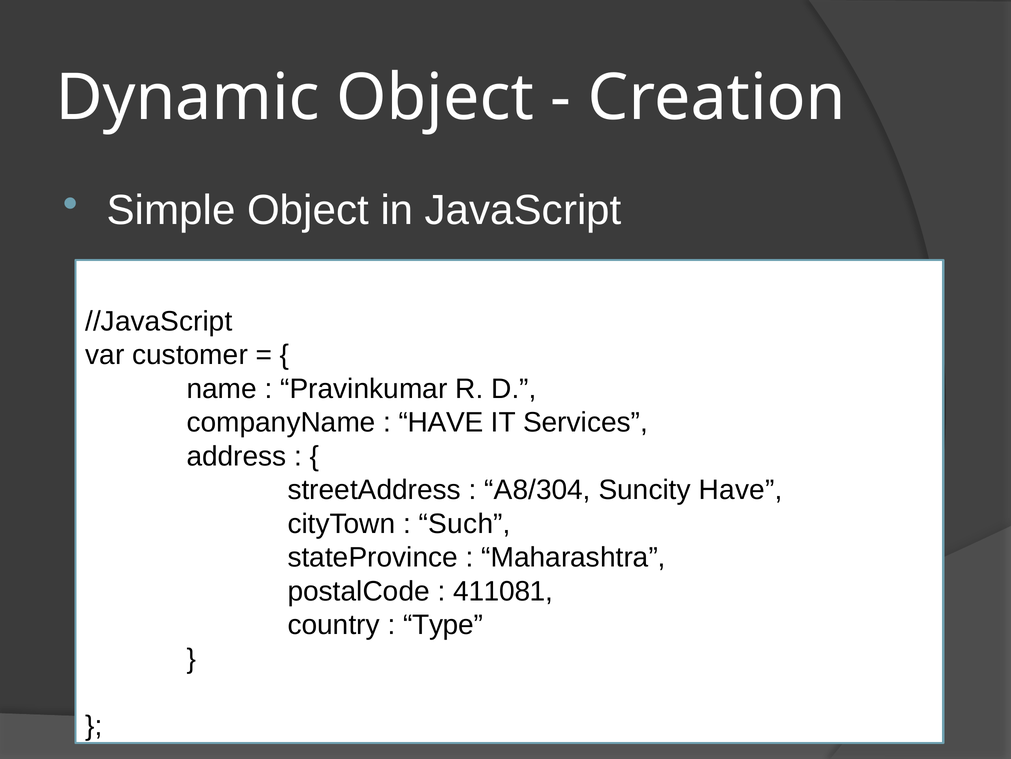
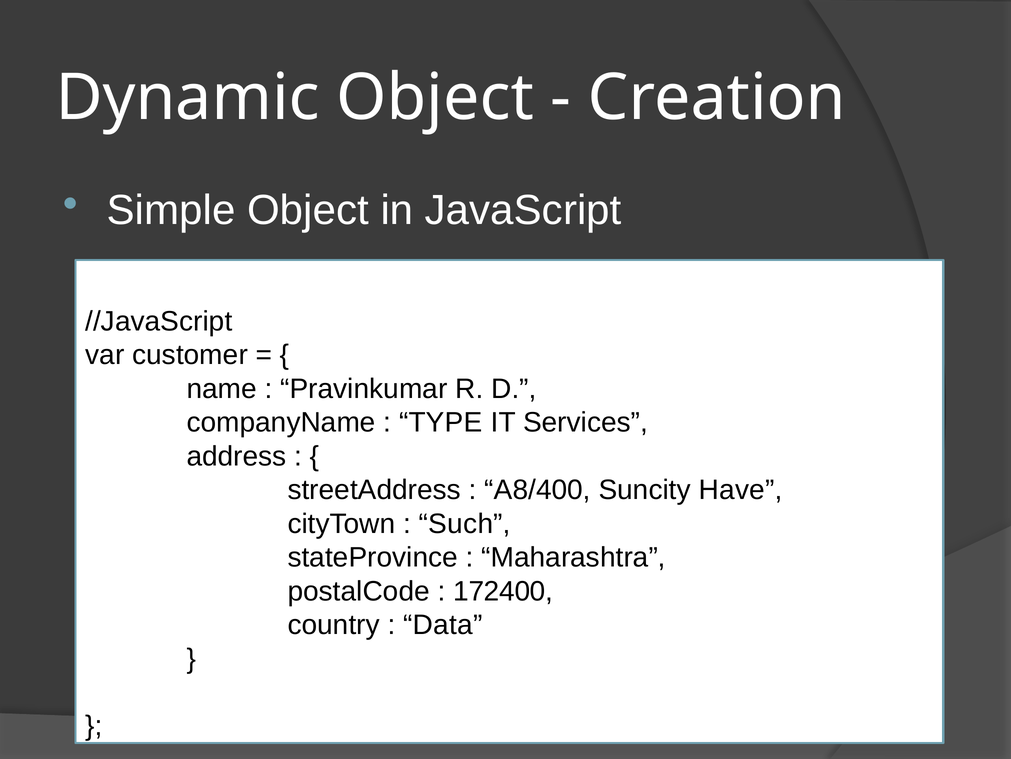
HAVE at (441, 422): HAVE -> TYPE
A8/304: A8/304 -> A8/400
411081: 411081 -> 172400
Type: Type -> Data
